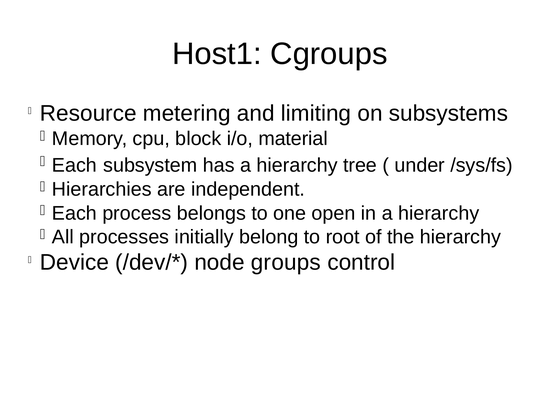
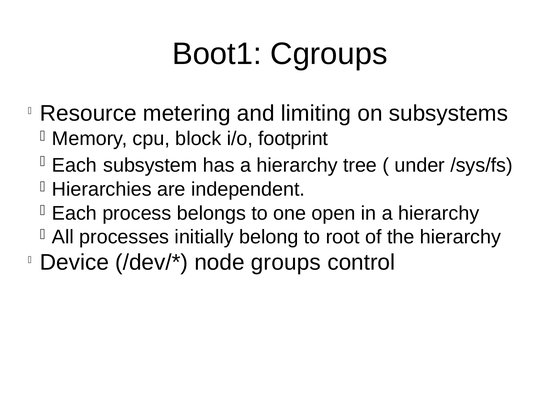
Host1: Host1 -> Boot1
material: material -> footprint
